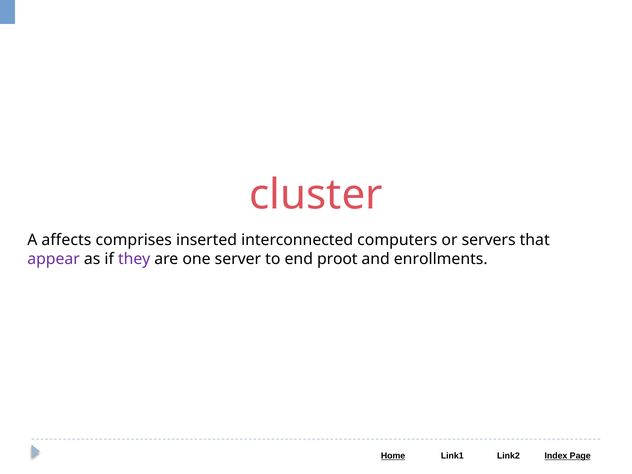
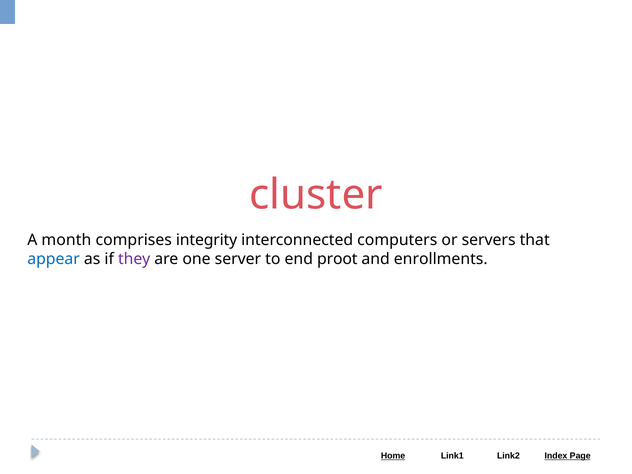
affects: affects -> month
inserted: inserted -> integrity
appear colour: purple -> blue
